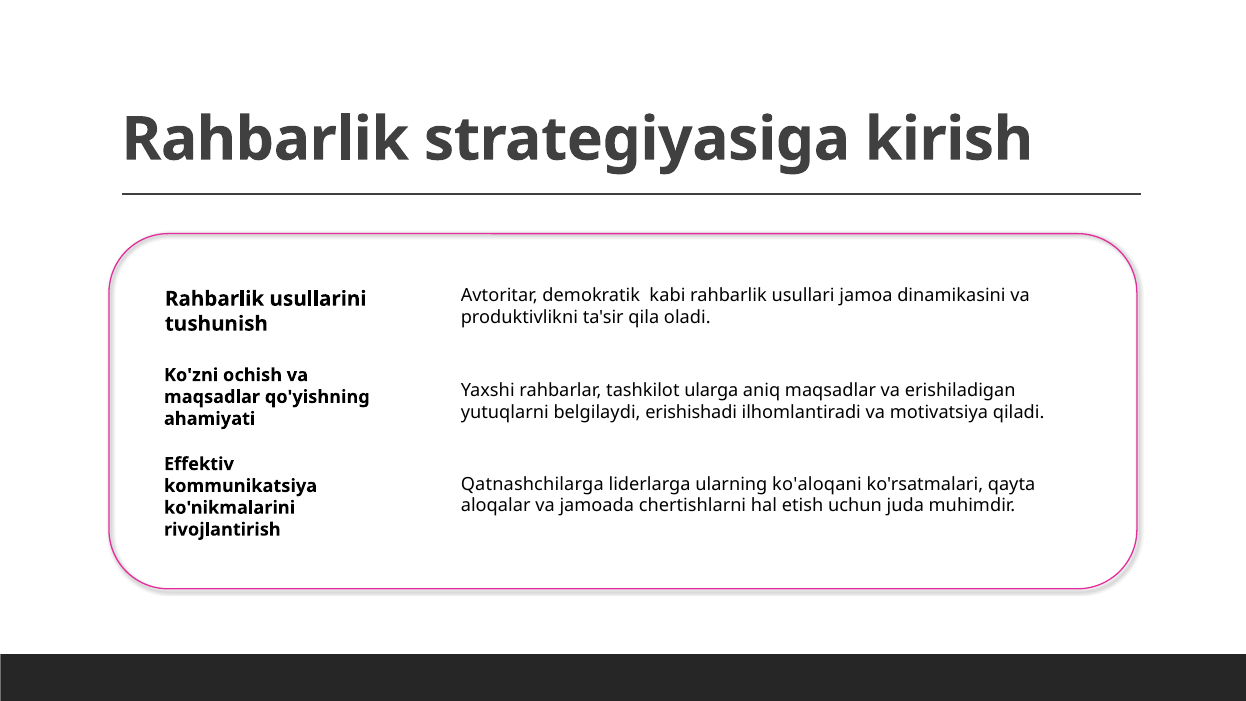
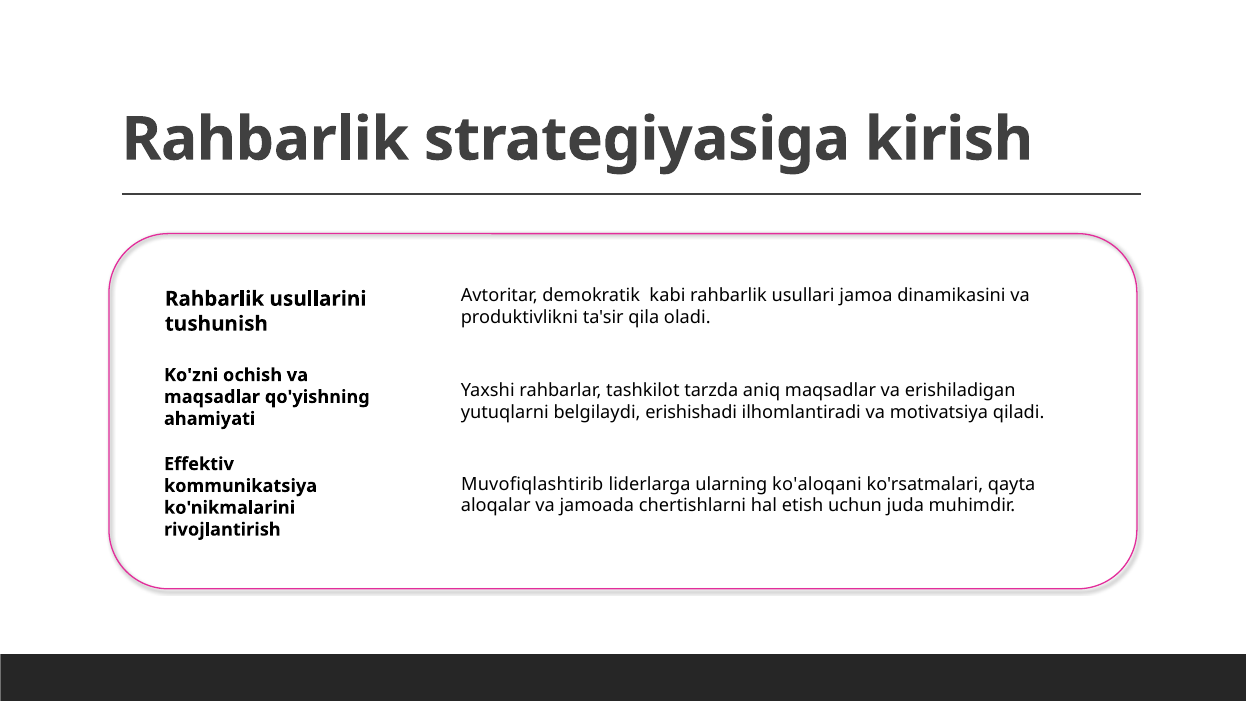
ularga: ularga -> tarzda
Qatnashchilarga: Qatnashchilarga -> Muvofiqlashtirib
